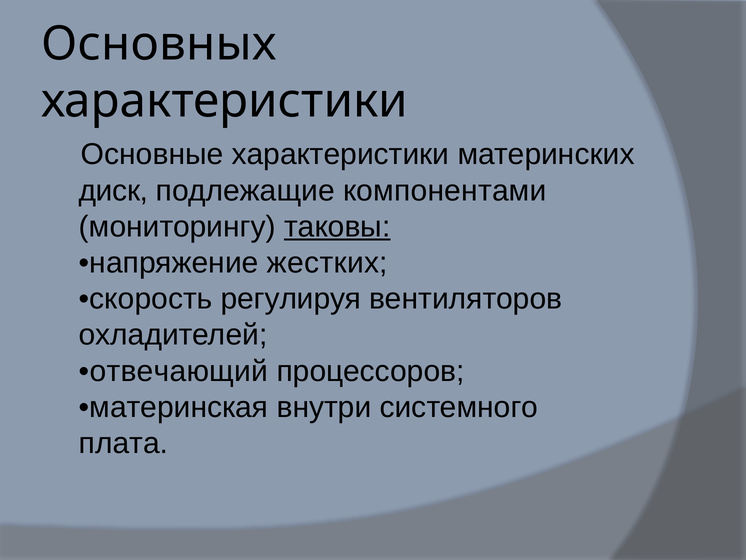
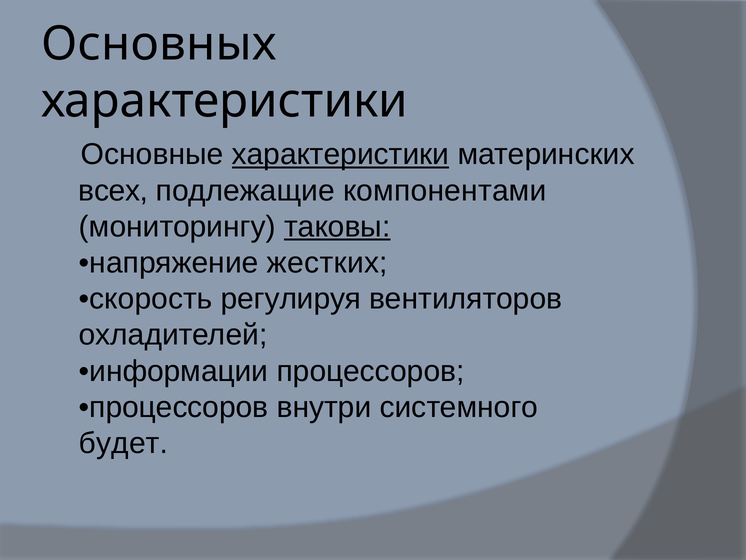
характеристики at (341, 154) underline: none -> present
диск: диск -> всех
отвечающий: отвечающий -> информации
материнская at (174, 407): материнская -> процессоров
плата: плата -> будет
